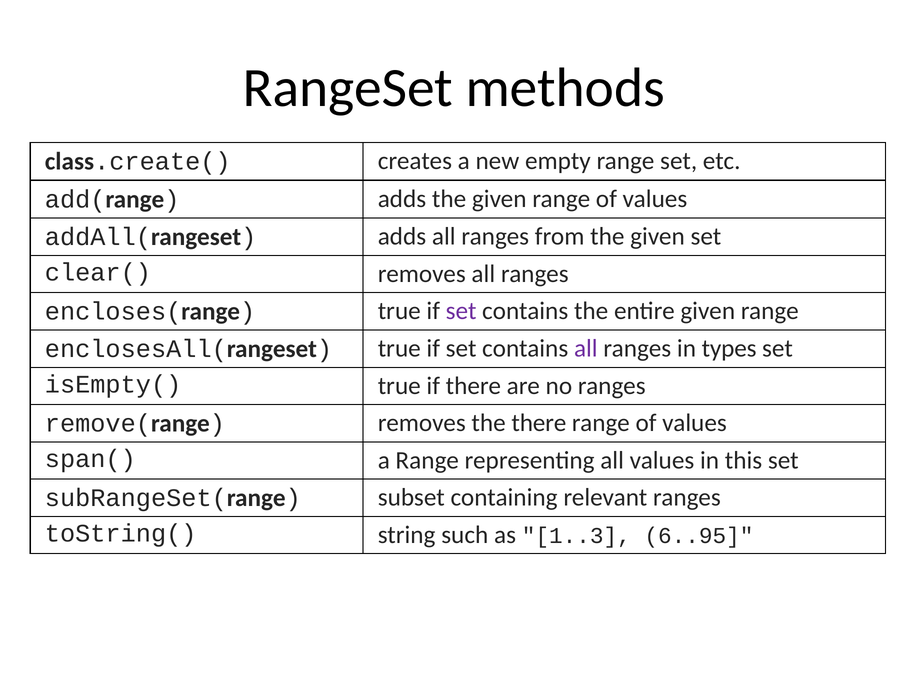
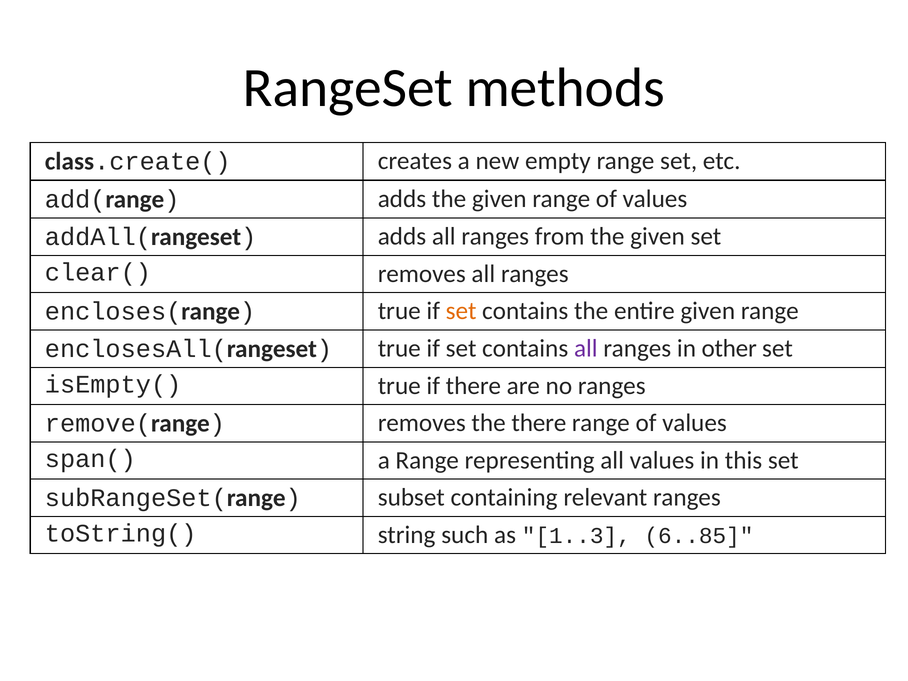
set at (461, 311) colour: purple -> orange
types: types -> other
6..95: 6..95 -> 6..85
